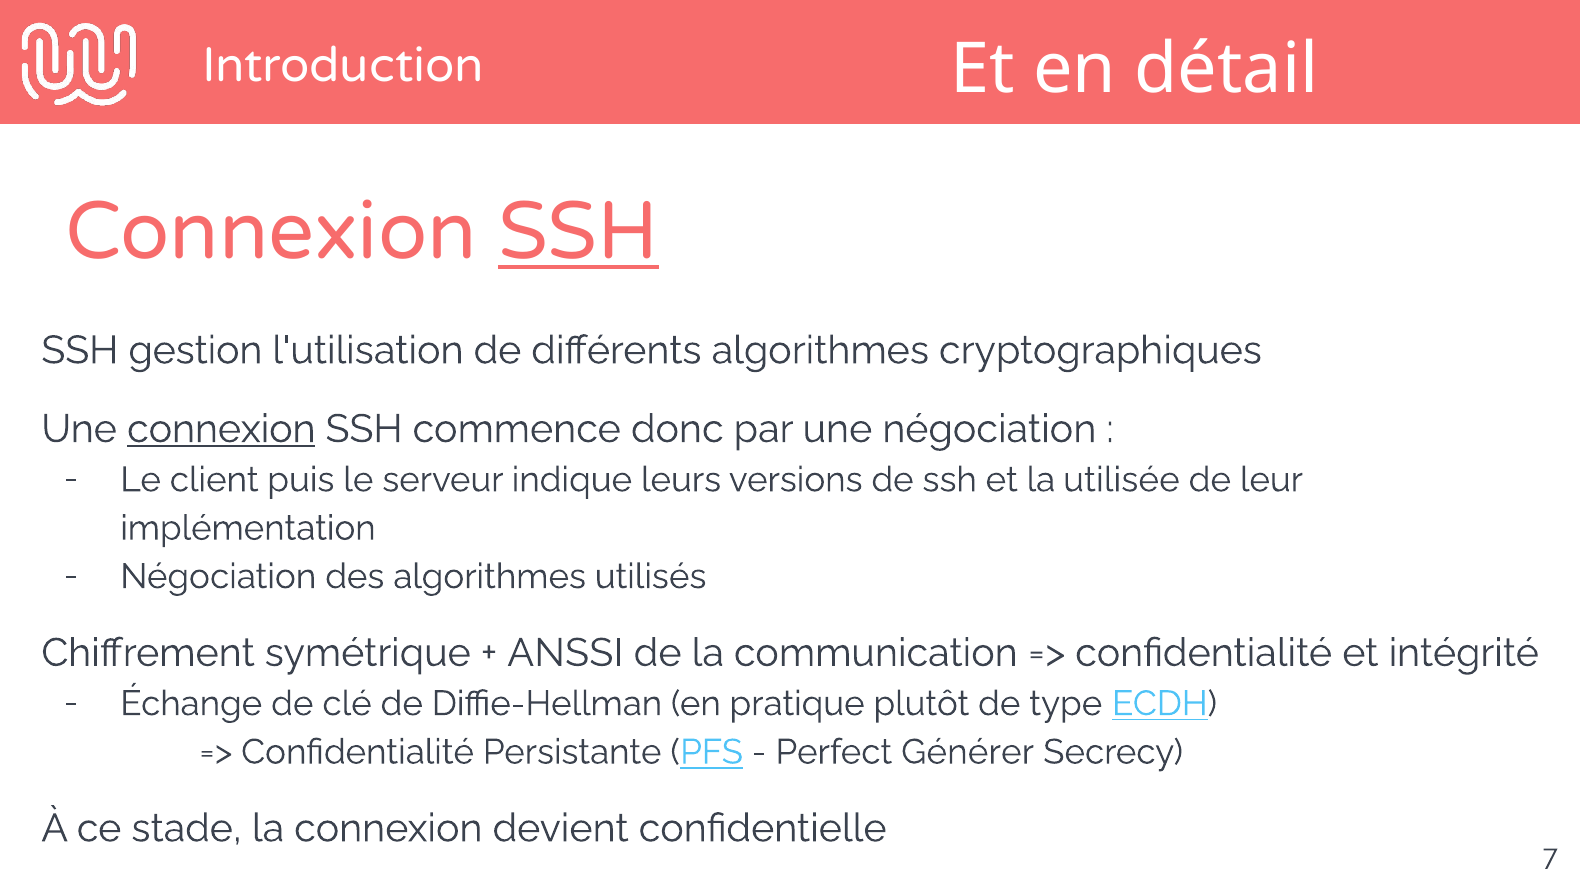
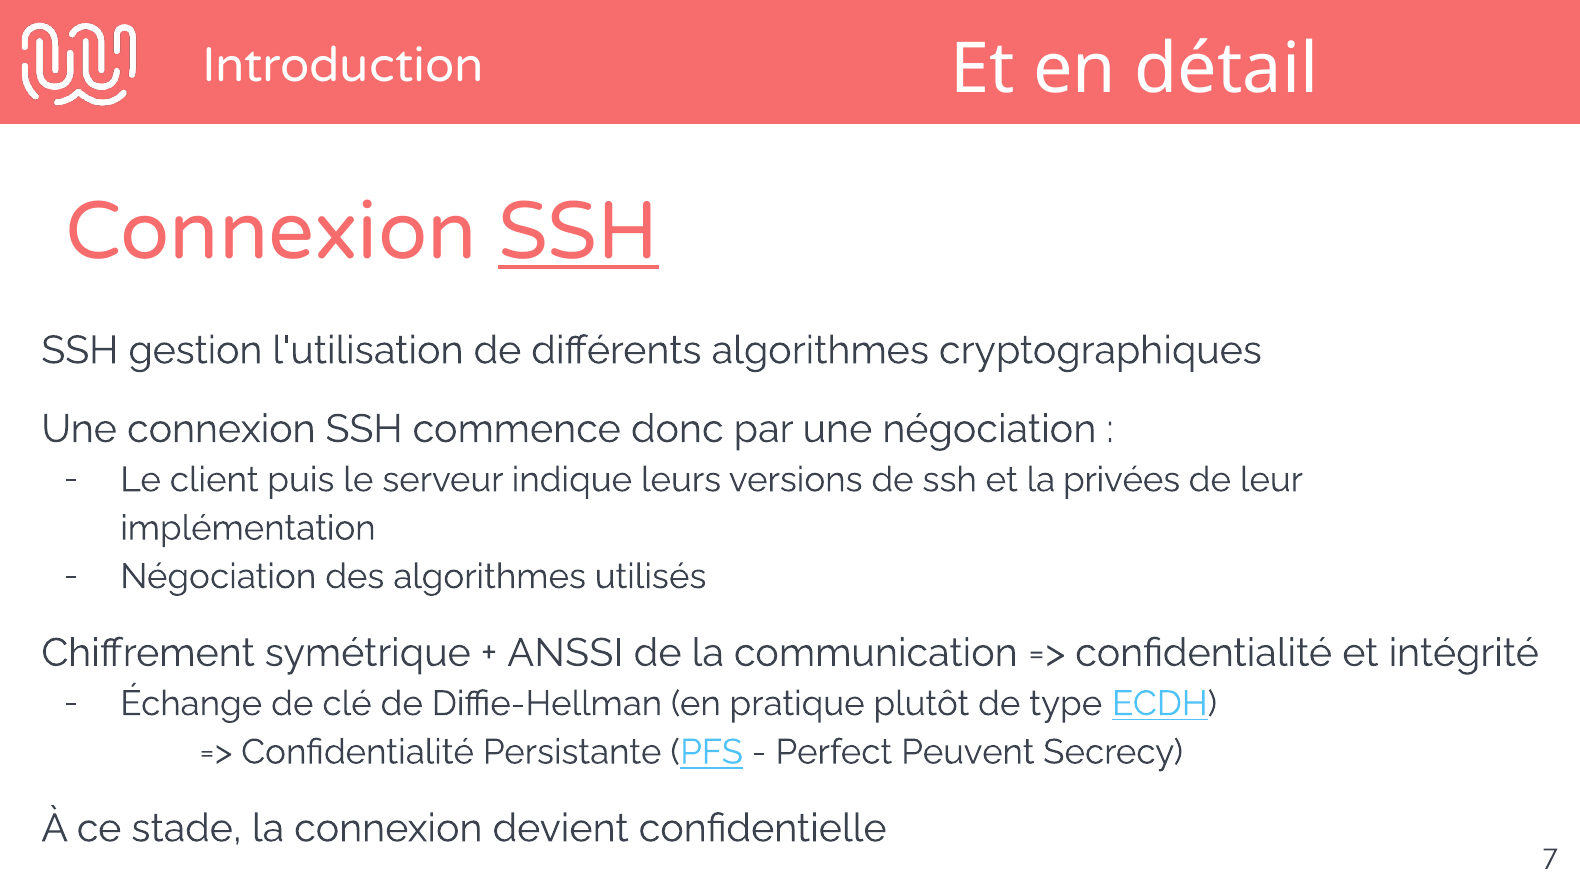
connexion at (221, 429) underline: present -> none
utilisée: utilisée -> privées
Générer: Générer -> Peuvent
